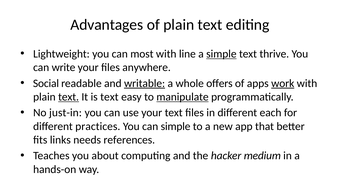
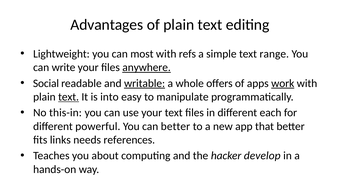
line: line -> refs
simple at (221, 54) underline: present -> none
thrive: thrive -> range
anywhere underline: none -> present
is text: text -> into
manipulate underline: present -> none
just-in: just-in -> this-in
practices: practices -> powerful
can simple: simple -> better
medium: medium -> develop
